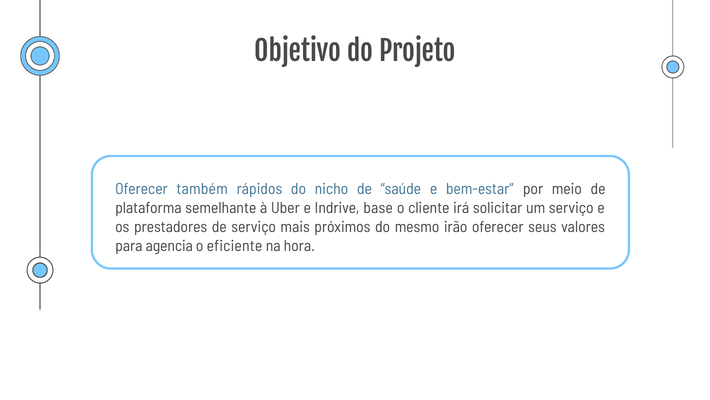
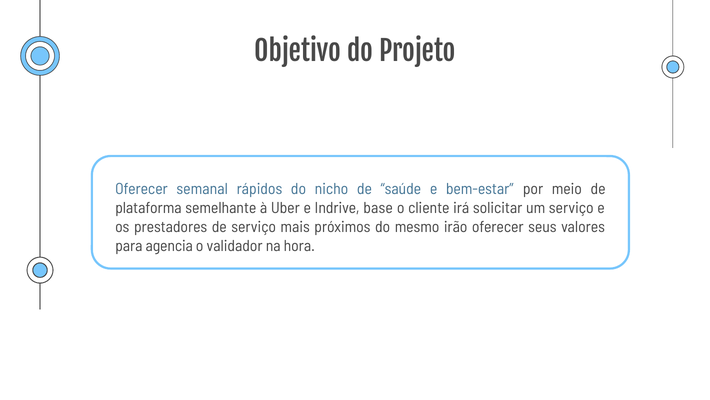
também: também -> semanal
eficiente: eficiente -> validador
